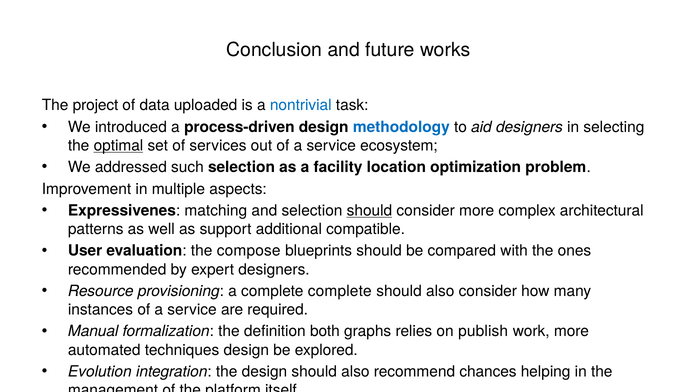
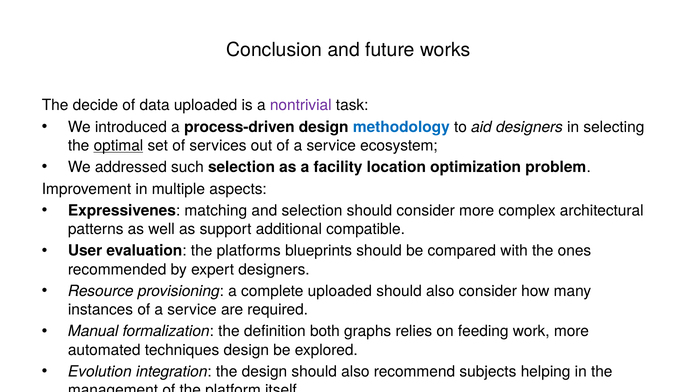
project: project -> decide
nontrivial colour: blue -> purple
should at (369, 211) underline: present -> none
compose: compose -> platforms
complete complete: complete -> uploaded
publish: publish -> feeding
chances: chances -> subjects
